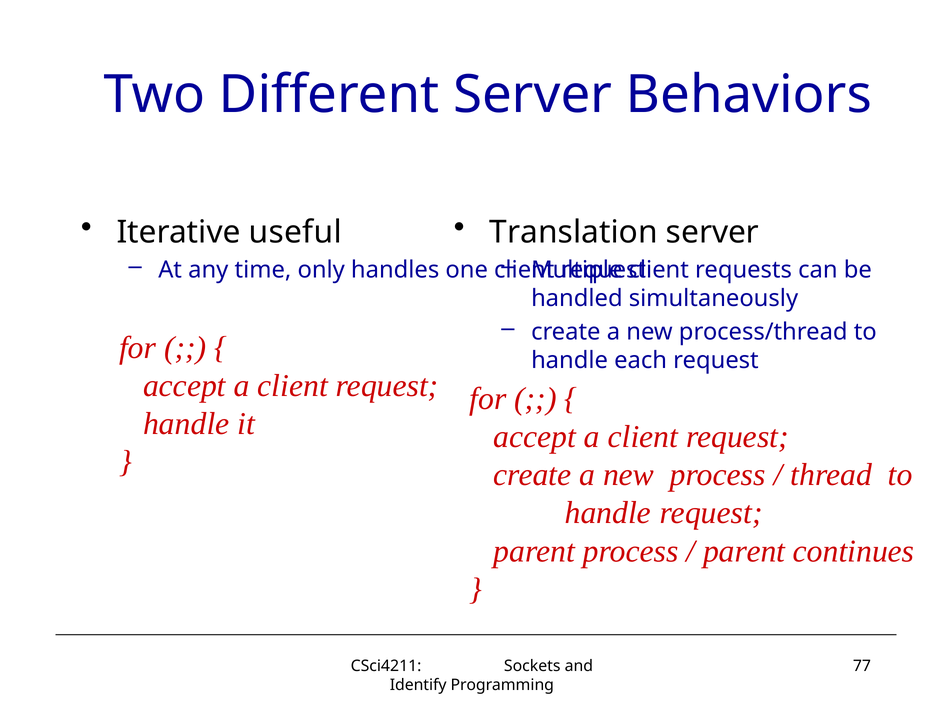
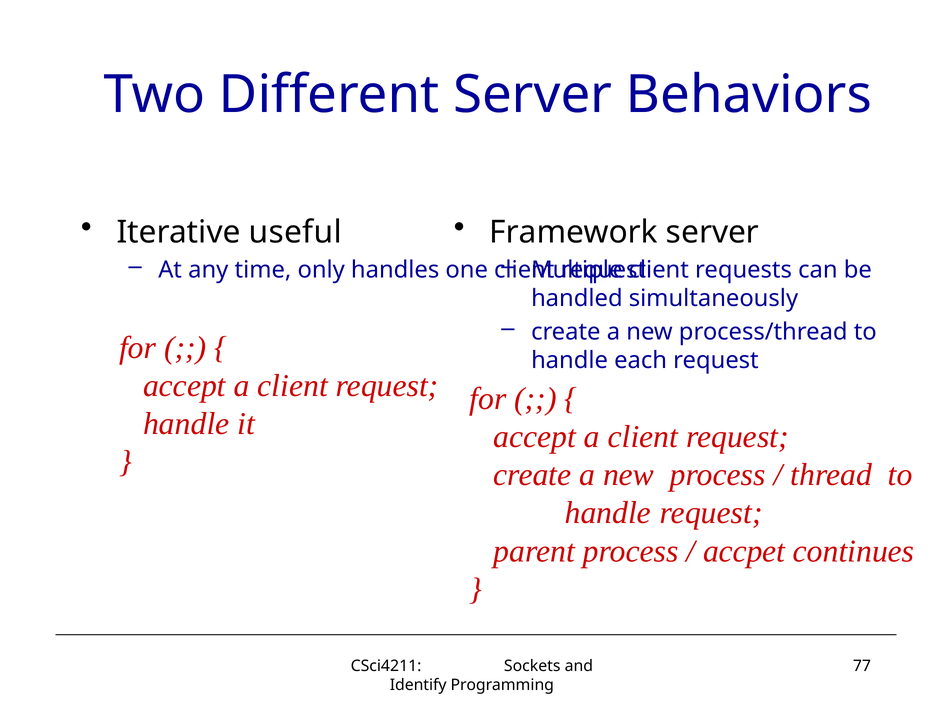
Translation: Translation -> Framework
parent at (744, 551): parent -> accpet
